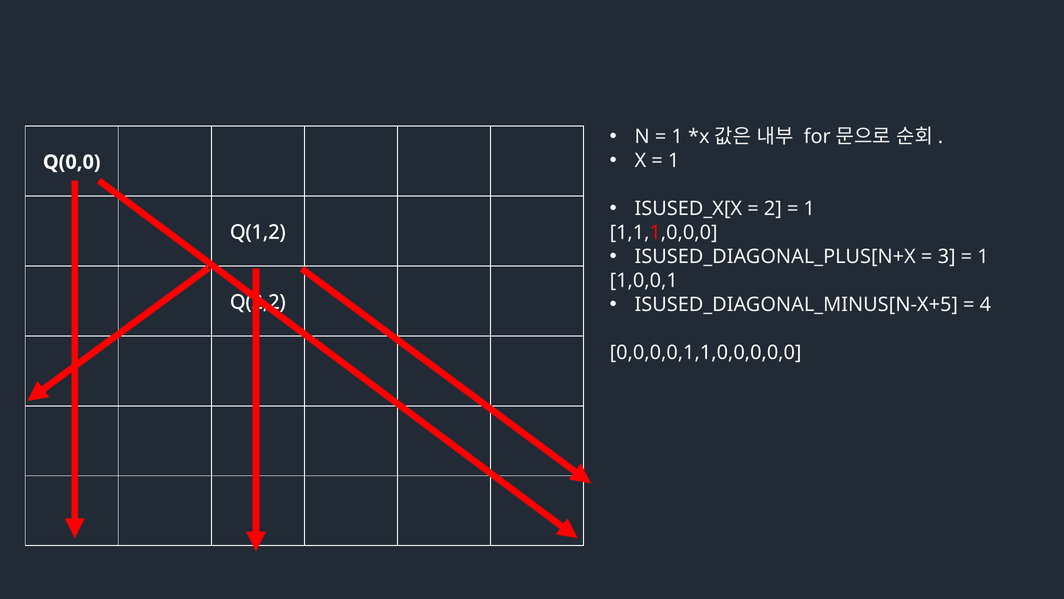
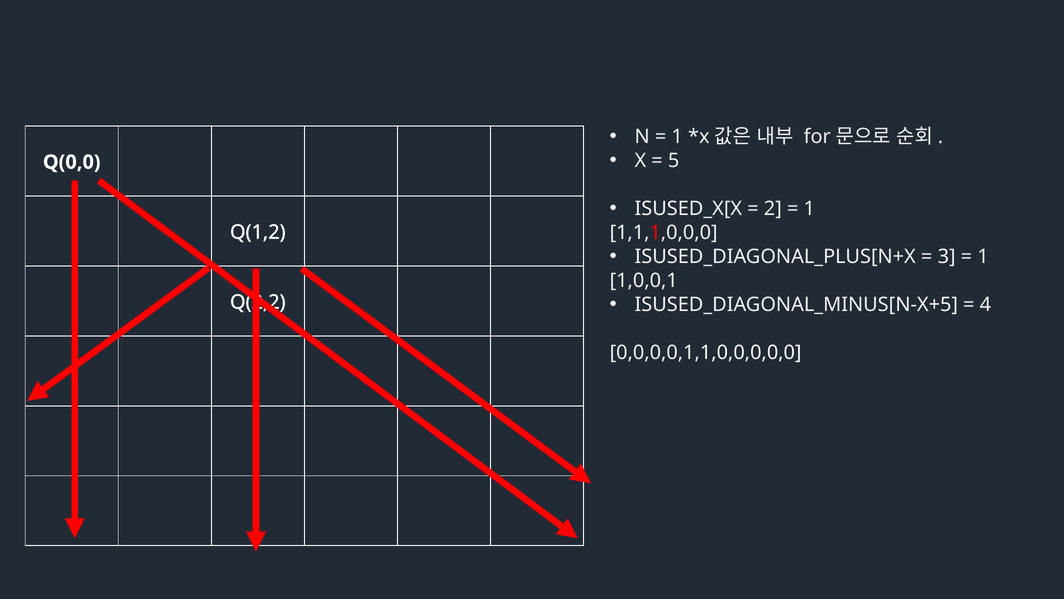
1 at (674, 161): 1 -> 5
